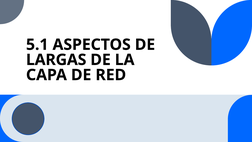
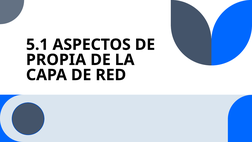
LARGAS: LARGAS -> PROPIA
